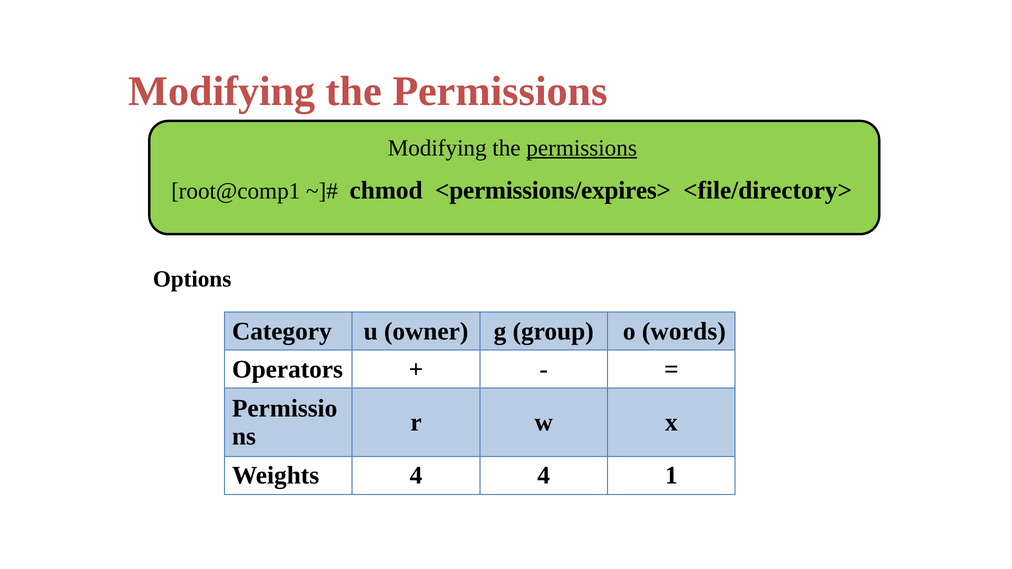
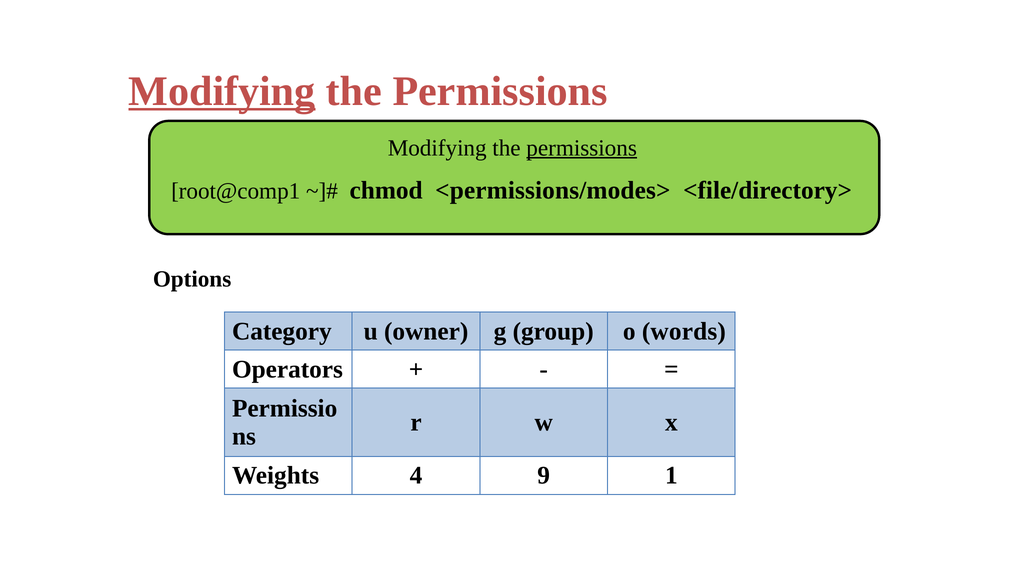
Modifying at (222, 91) underline: none -> present
<permissions/expires>: <permissions/expires> -> <permissions/modes>
4 4: 4 -> 9
